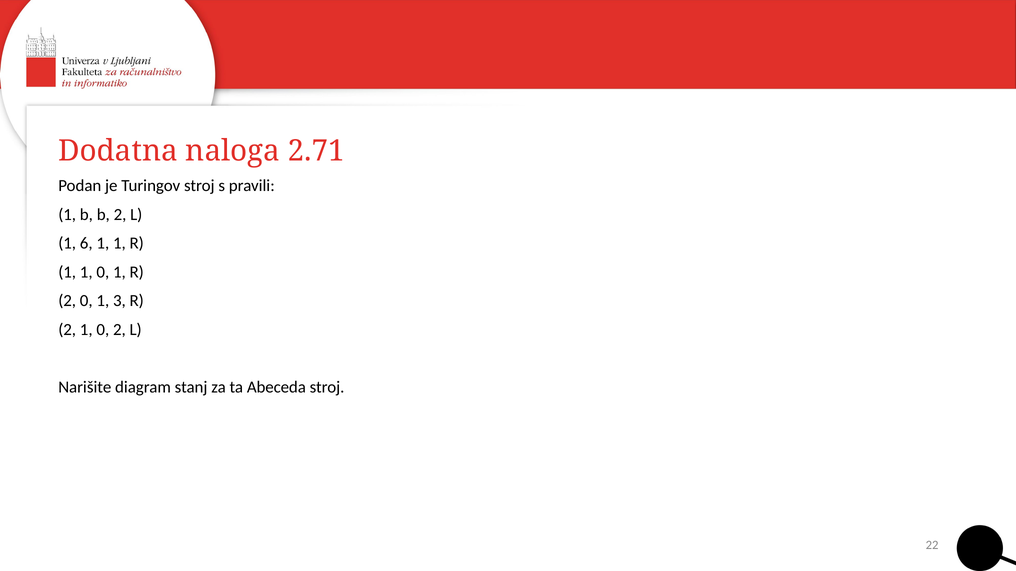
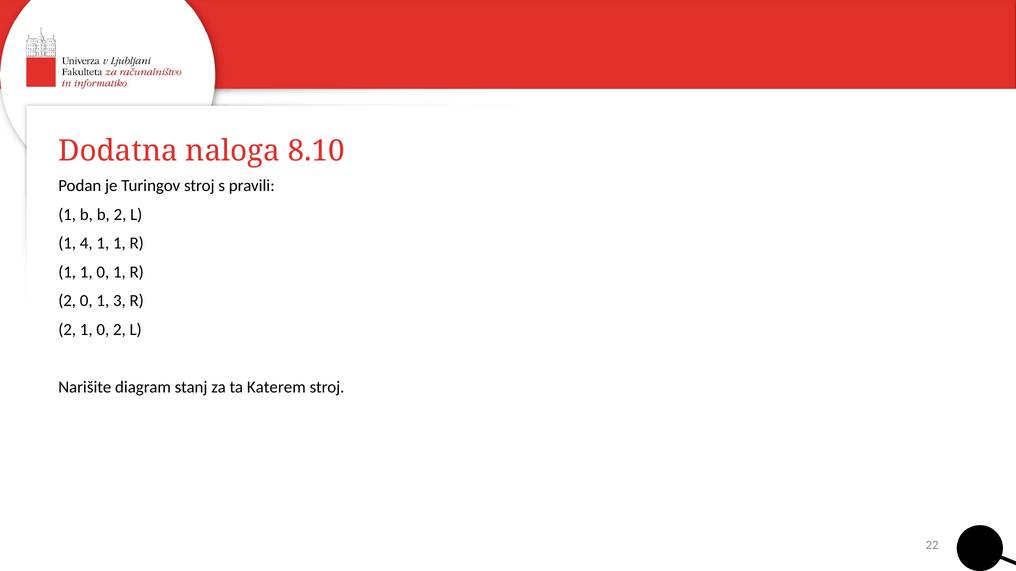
2.71: 2.71 -> 8.10
6: 6 -> 4
Abeceda: Abeceda -> Katerem
